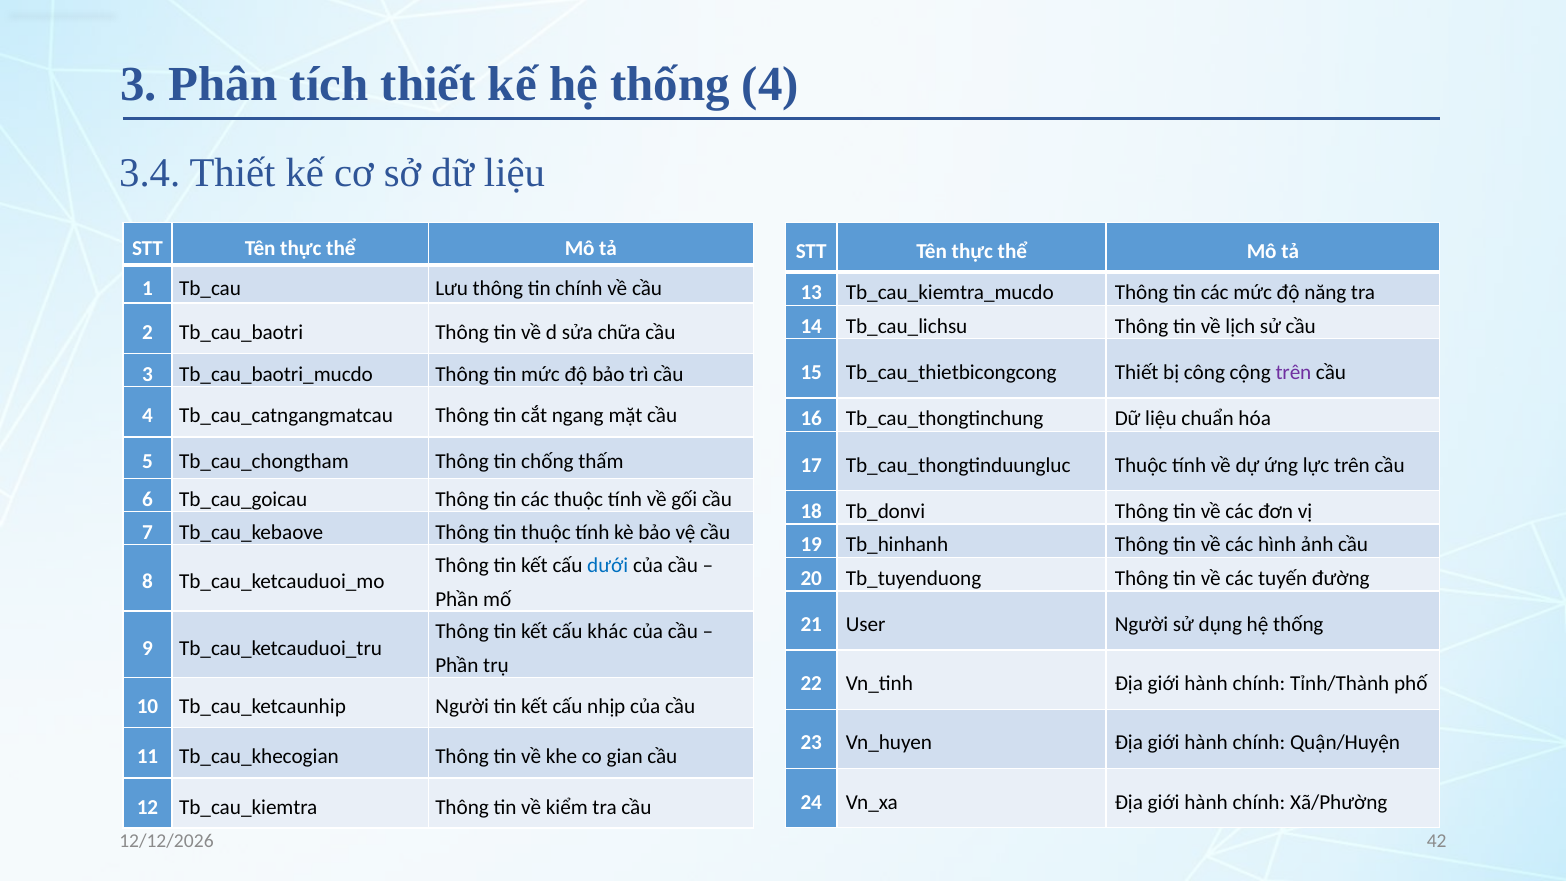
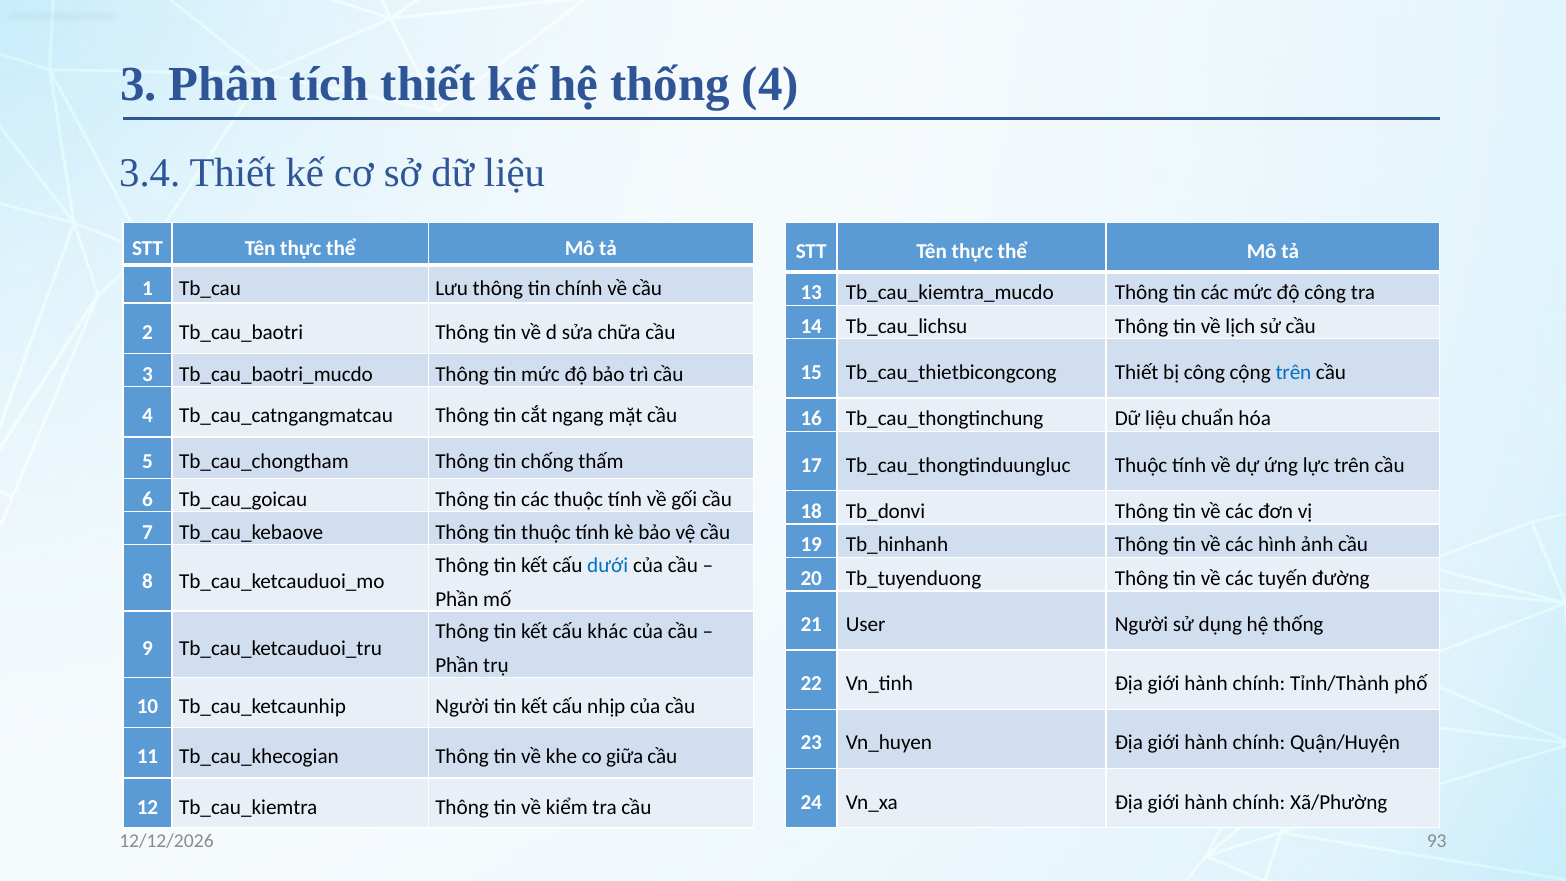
độ năng: năng -> công
trên at (1293, 372) colour: purple -> blue
gian: gian -> giữa
42: 42 -> 93
